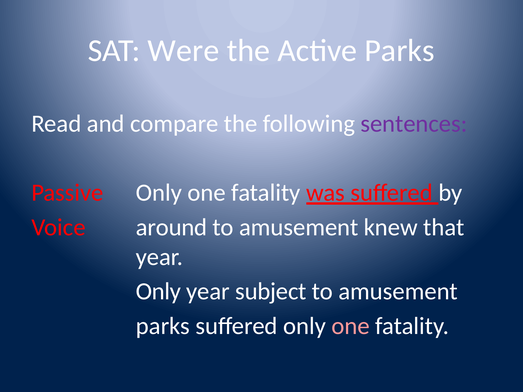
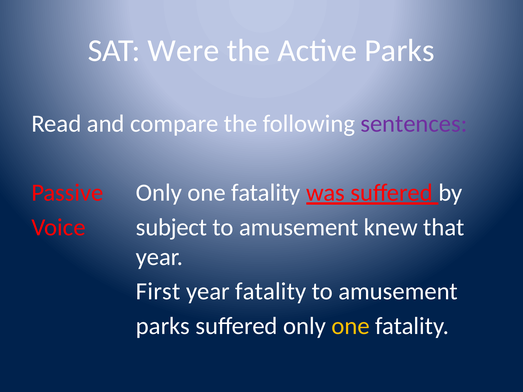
around: around -> subject
Only at (158, 292): Only -> First
year subject: subject -> fatality
one at (351, 326) colour: pink -> yellow
